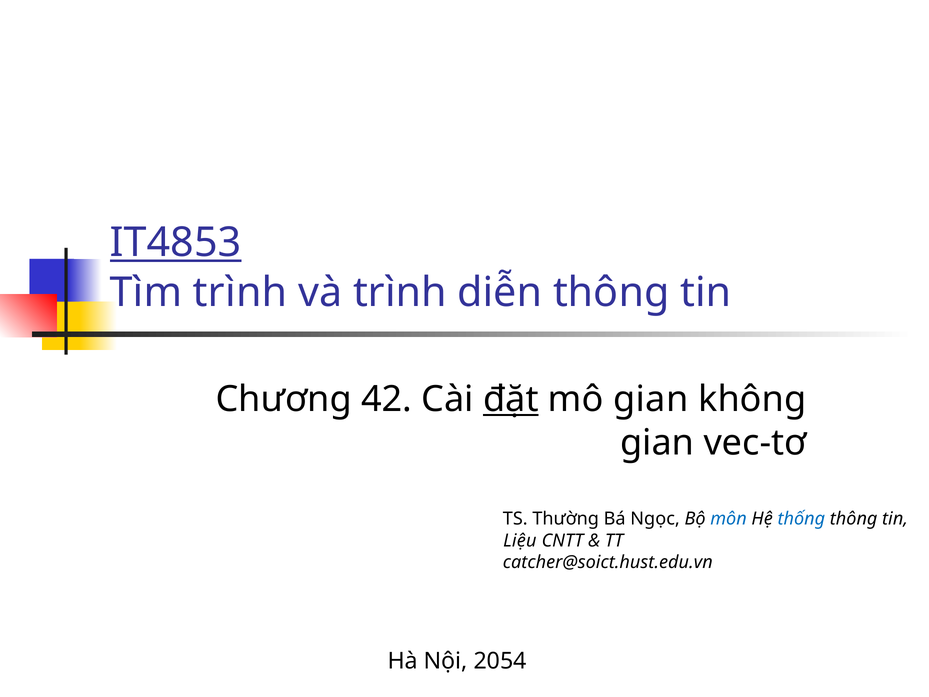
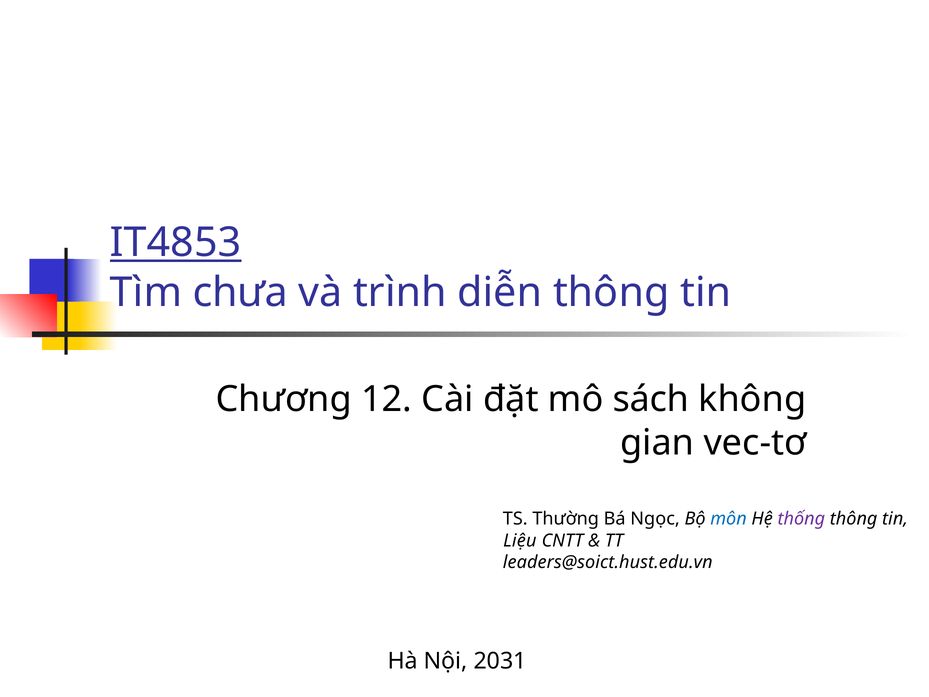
Tìm trình: trình -> chưa
42: 42 -> 12
đặt underline: present -> none
mô gian: gian -> sách
thống colour: blue -> purple
catcher@soict.hust.edu.vn: catcher@soict.hust.edu.vn -> leaders@soict.hust.edu.vn
2054: 2054 -> 2031
